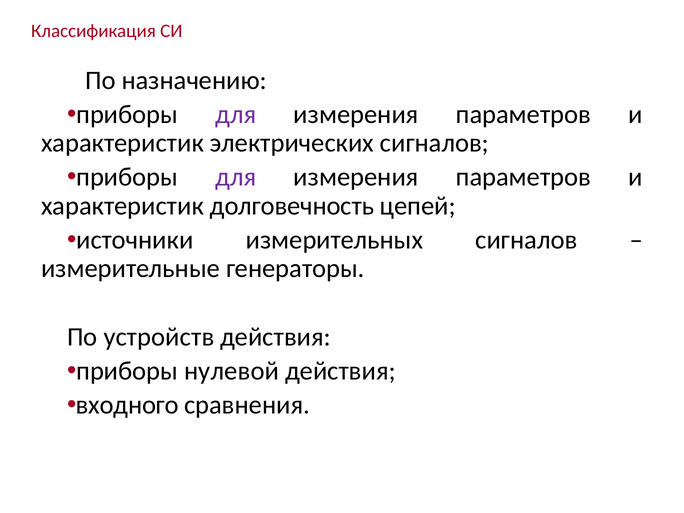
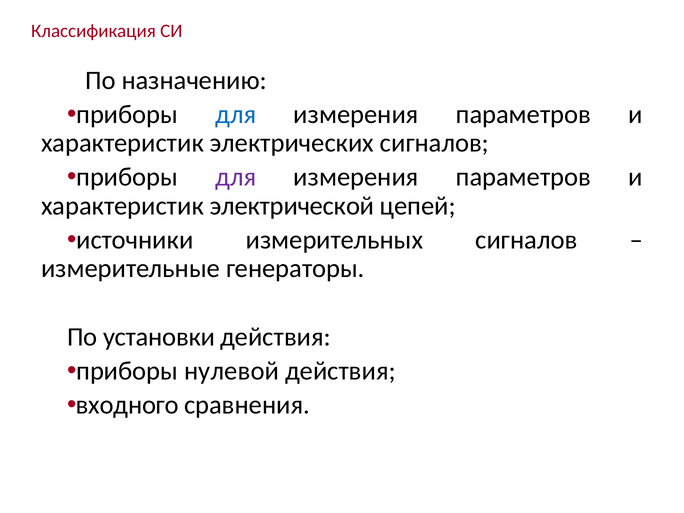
для at (236, 114) colour: purple -> blue
долговечность: долговечность -> электрической
устройств: устройств -> установки
